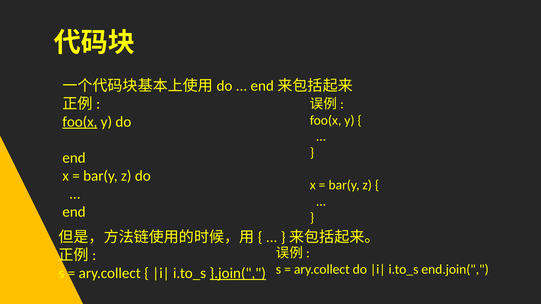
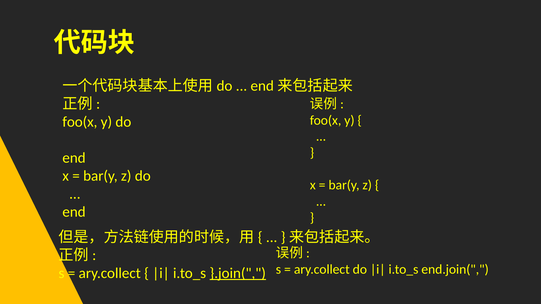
foo(x at (80, 122) underline: present -> none
